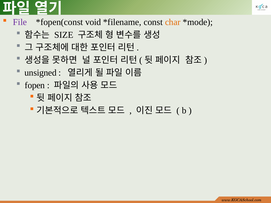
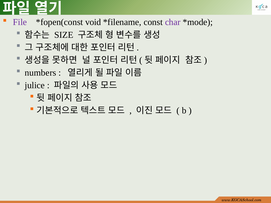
char colour: orange -> purple
unsigned: unsigned -> numbers
fopen: fopen -> julice
